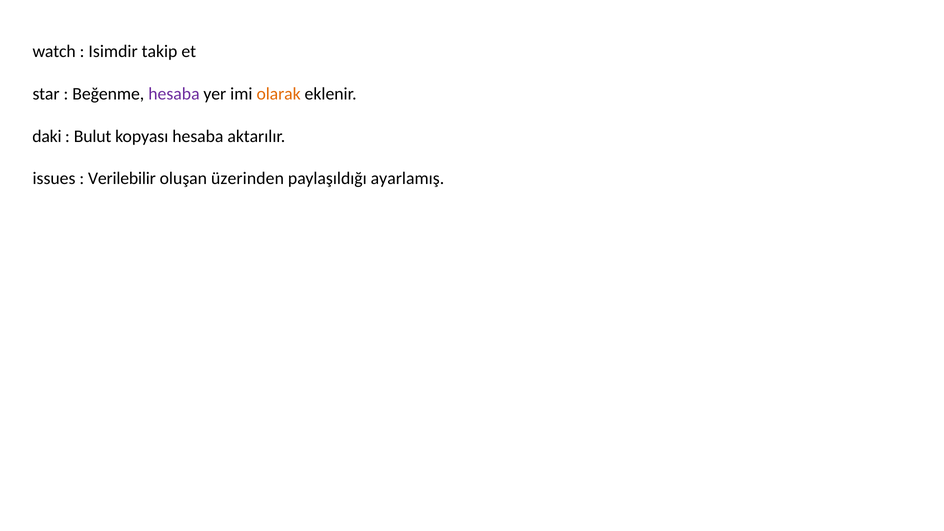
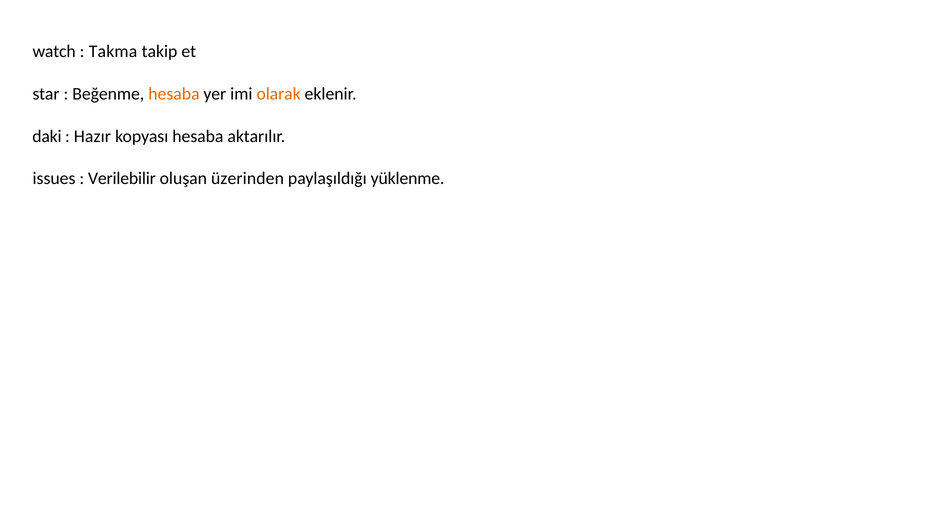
Isimdir: Isimdir -> Takma
hesaba at (174, 94) colour: purple -> orange
Bulut: Bulut -> Hazır
ayarlamış: ayarlamış -> yüklenme
